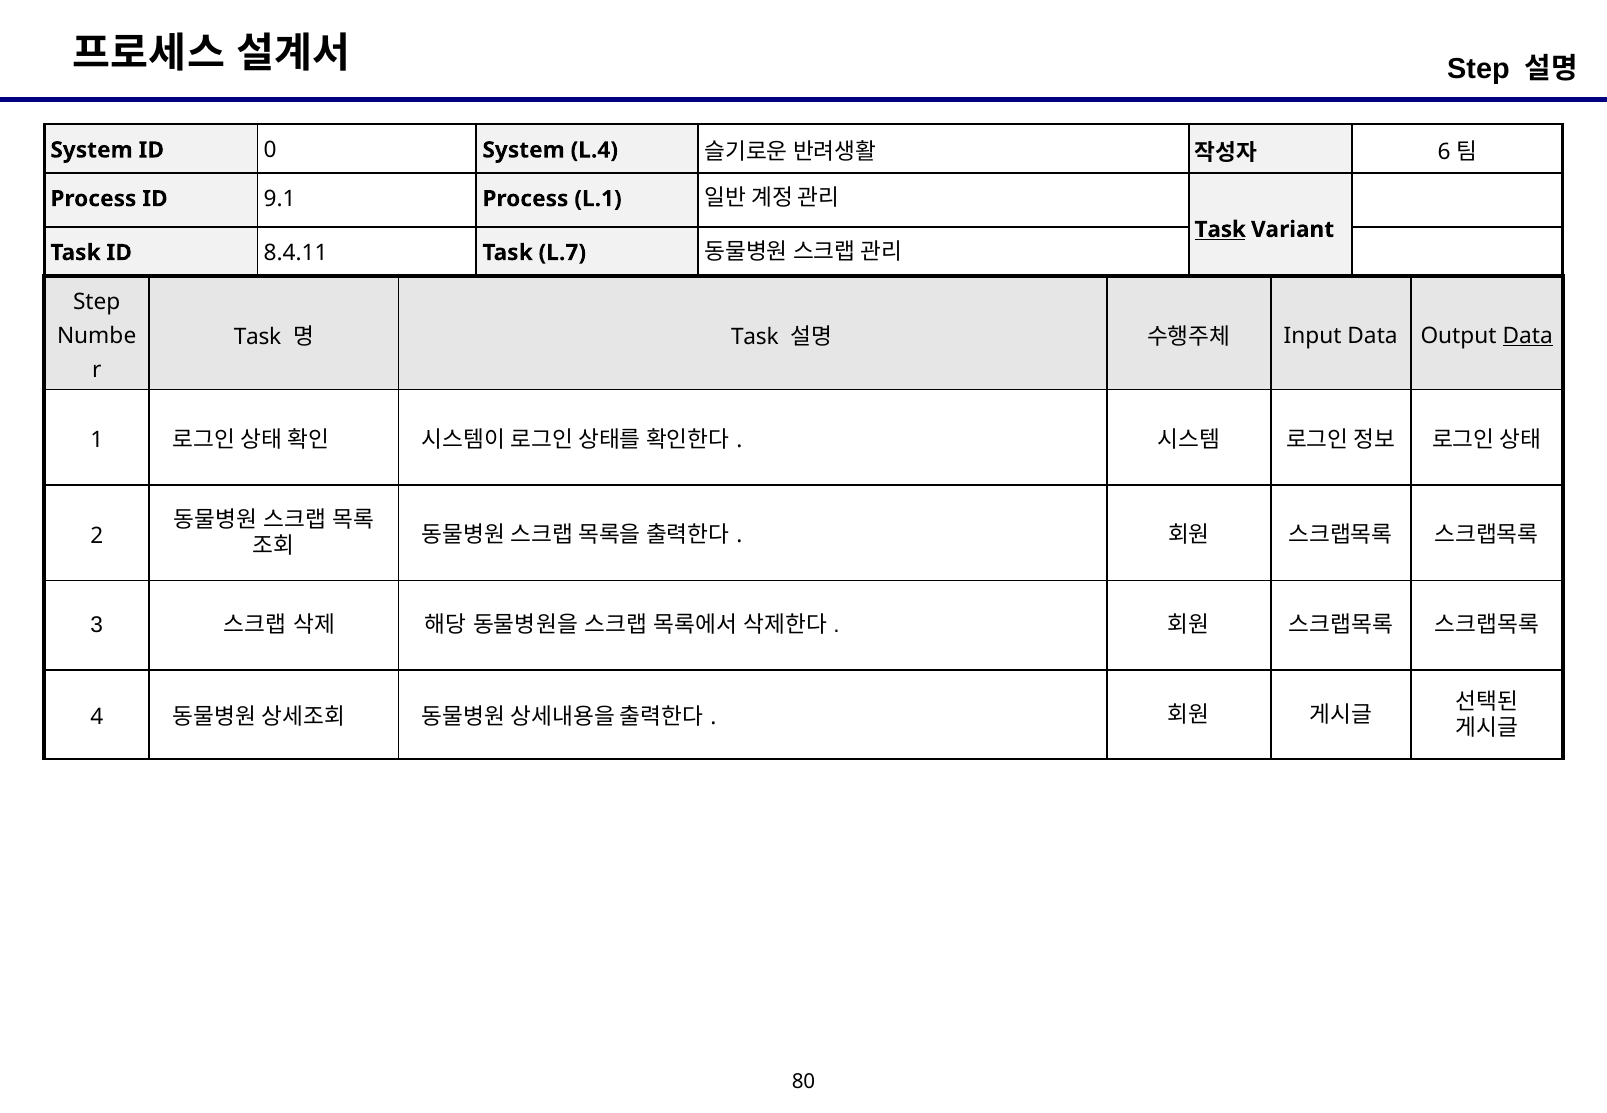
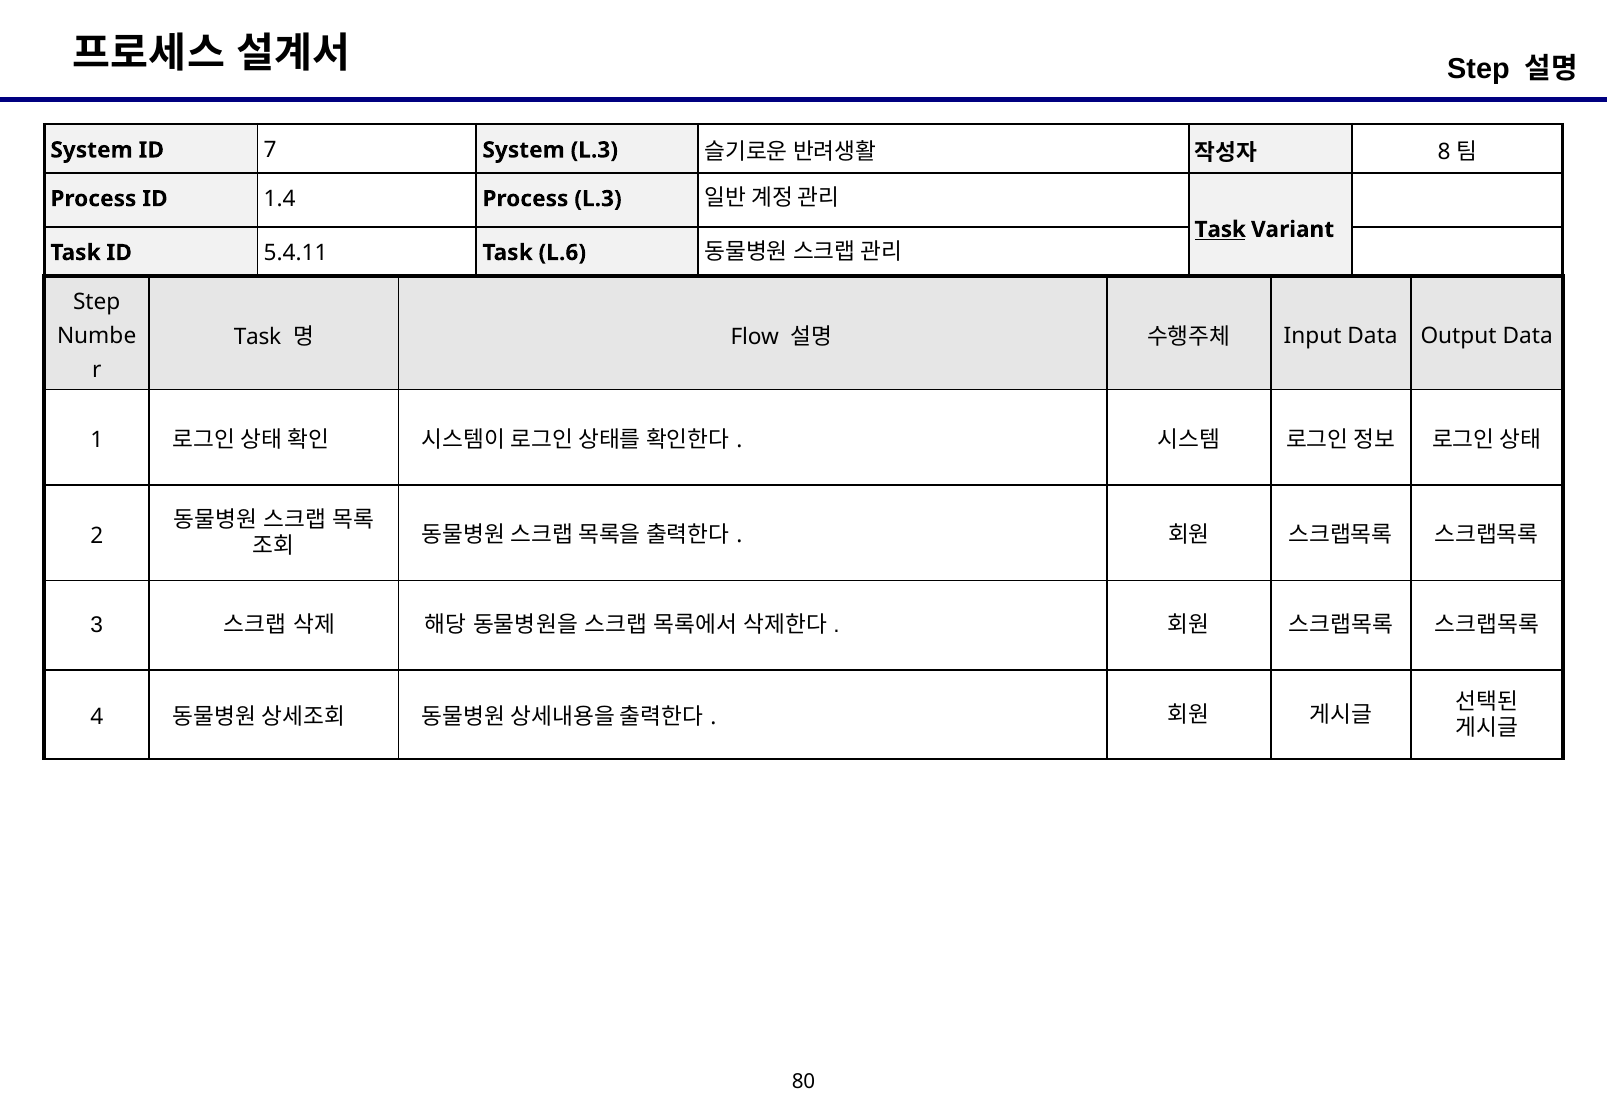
0: 0 -> 7
System L.4: L.4 -> L.3
6: 6 -> 8
9.1: 9.1 -> 1.4
Process L.1: L.1 -> L.3
8.4.11: 8.4.11 -> 5.4.11
L.7: L.7 -> L.6
Task at (755, 337): Task -> Flow
Data at (1528, 335) underline: present -> none
